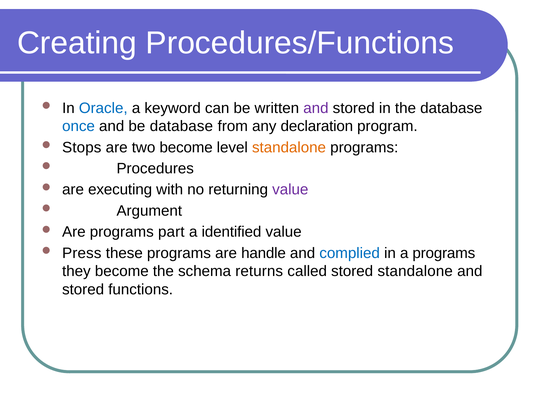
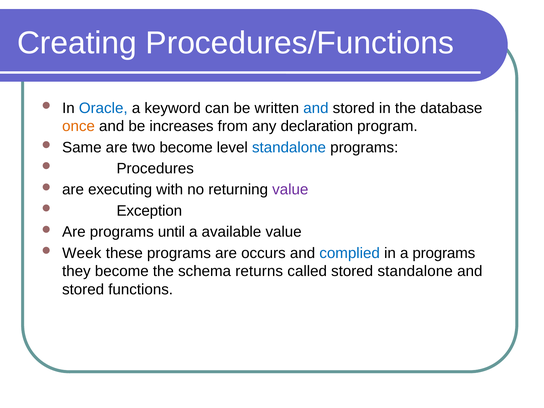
and at (316, 108) colour: purple -> blue
once colour: blue -> orange
be database: database -> increases
Stops: Stops -> Same
standalone at (289, 147) colour: orange -> blue
Argument: Argument -> Exception
part: part -> until
identified: identified -> available
Press: Press -> Week
handle: handle -> occurs
